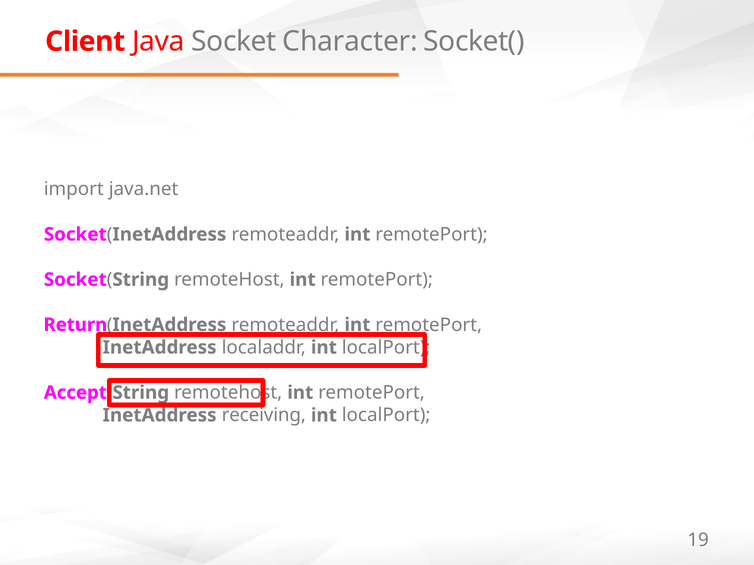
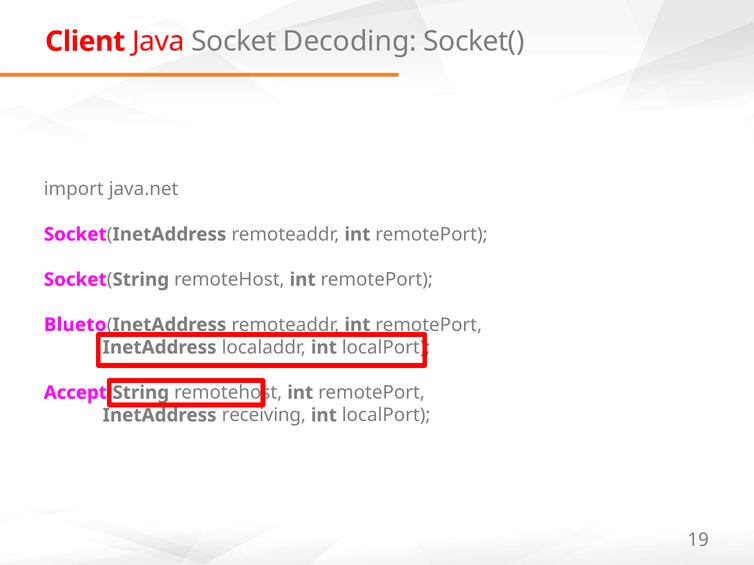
Character: Character -> Decoding
Return: Return -> Blueto
